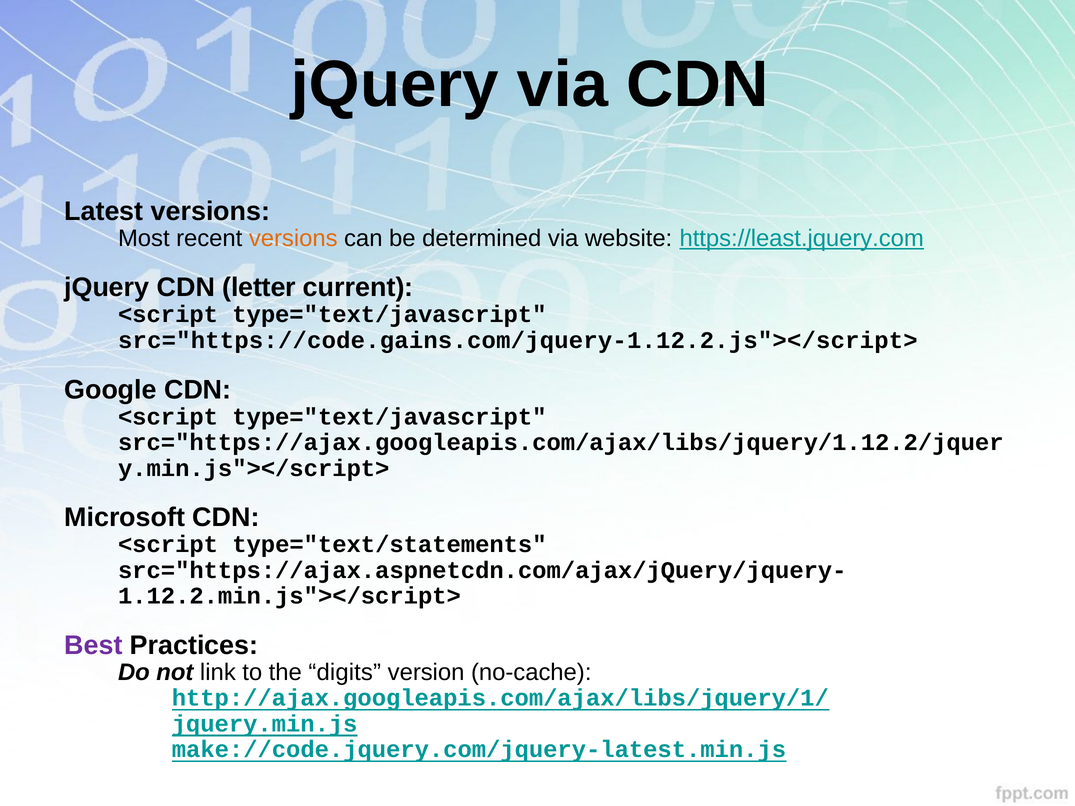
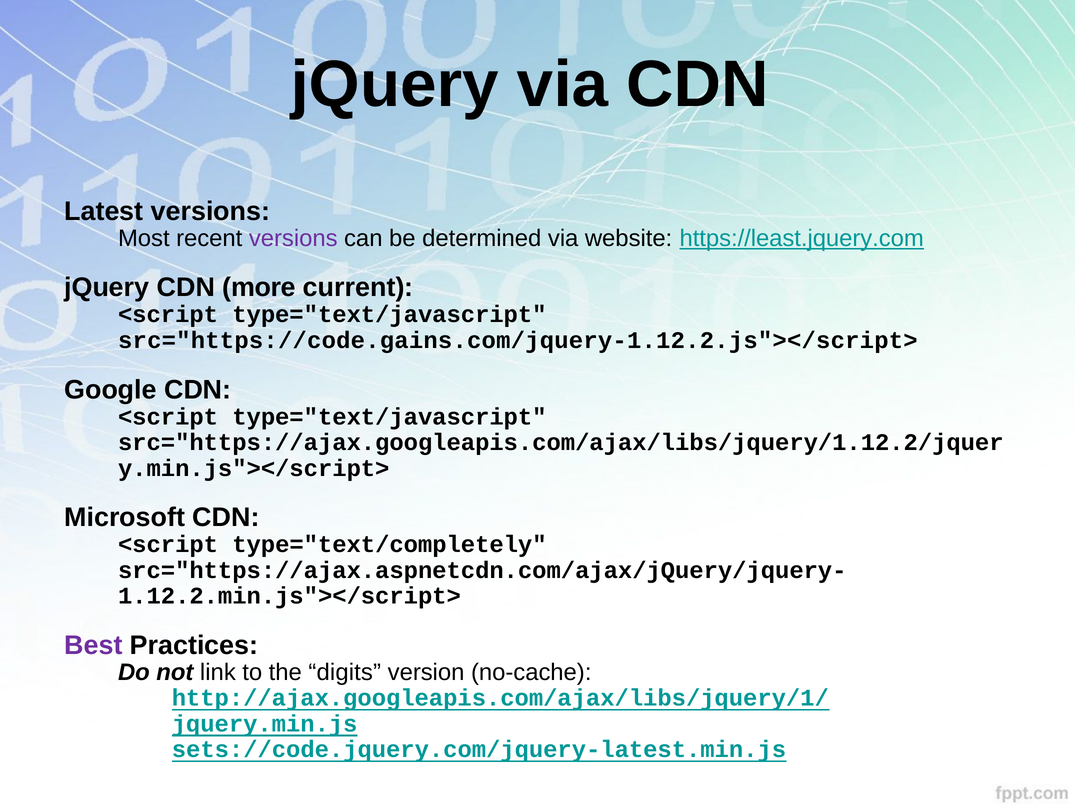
versions at (293, 238) colour: orange -> purple
letter: letter -> more
type="text/statements: type="text/statements -> type="text/completely
make://code.jquery.com/jquery-latest.min.js: make://code.jquery.com/jquery-latest.min.js -> sets://code.jquery.com/jquery-latest.min.js
